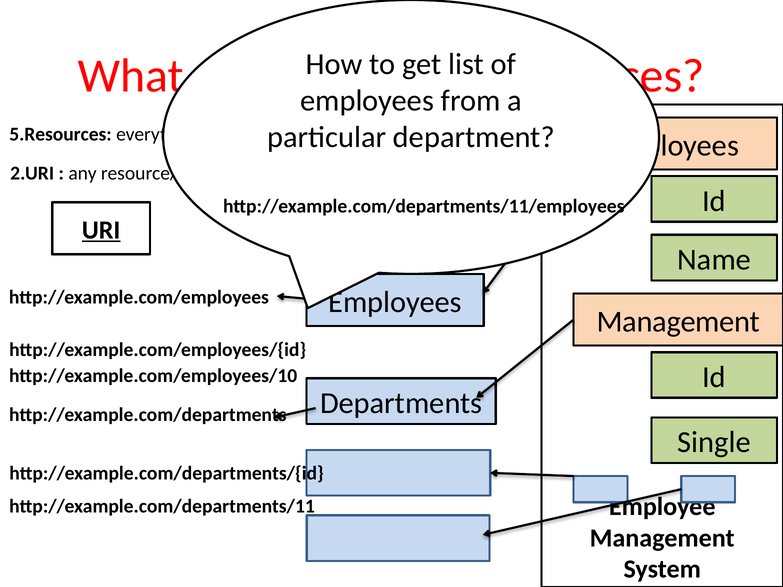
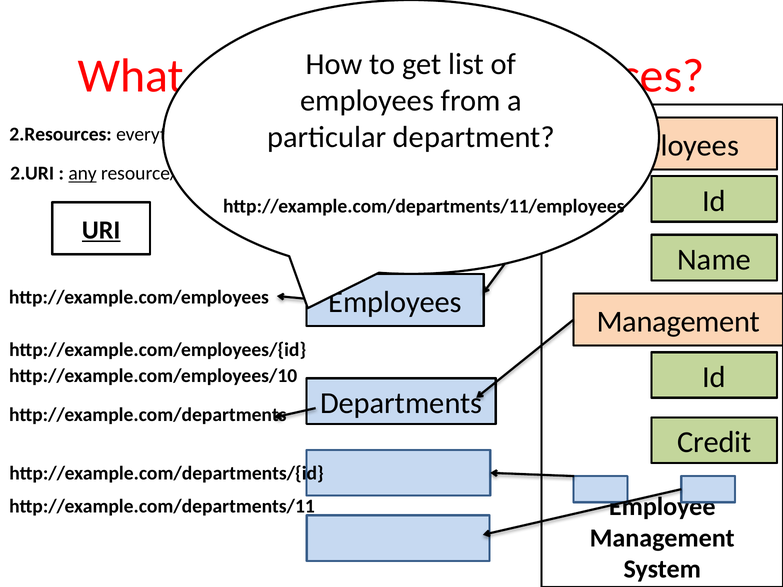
5.Resources: 5.Resources -> 2.Resources
any underline: none -> present
Single: Single -> Credit
